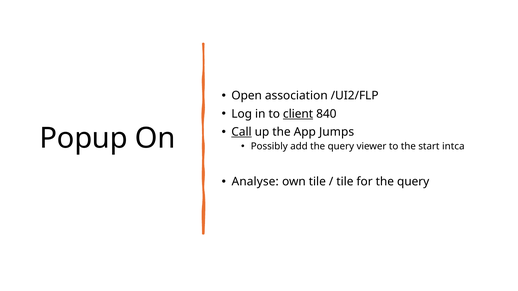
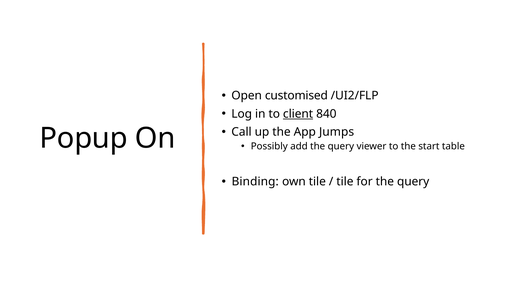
association: association -> customised
Call underline: present -> none
intca: intca -> table
Analyse: Analyse -> Binding
